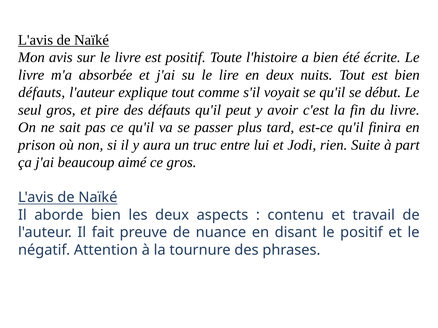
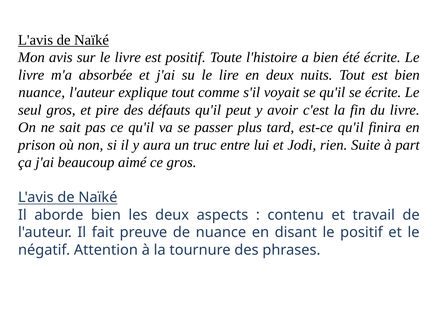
défauts at (42, 93): défauts -> nuance
se début: début -> écrite
